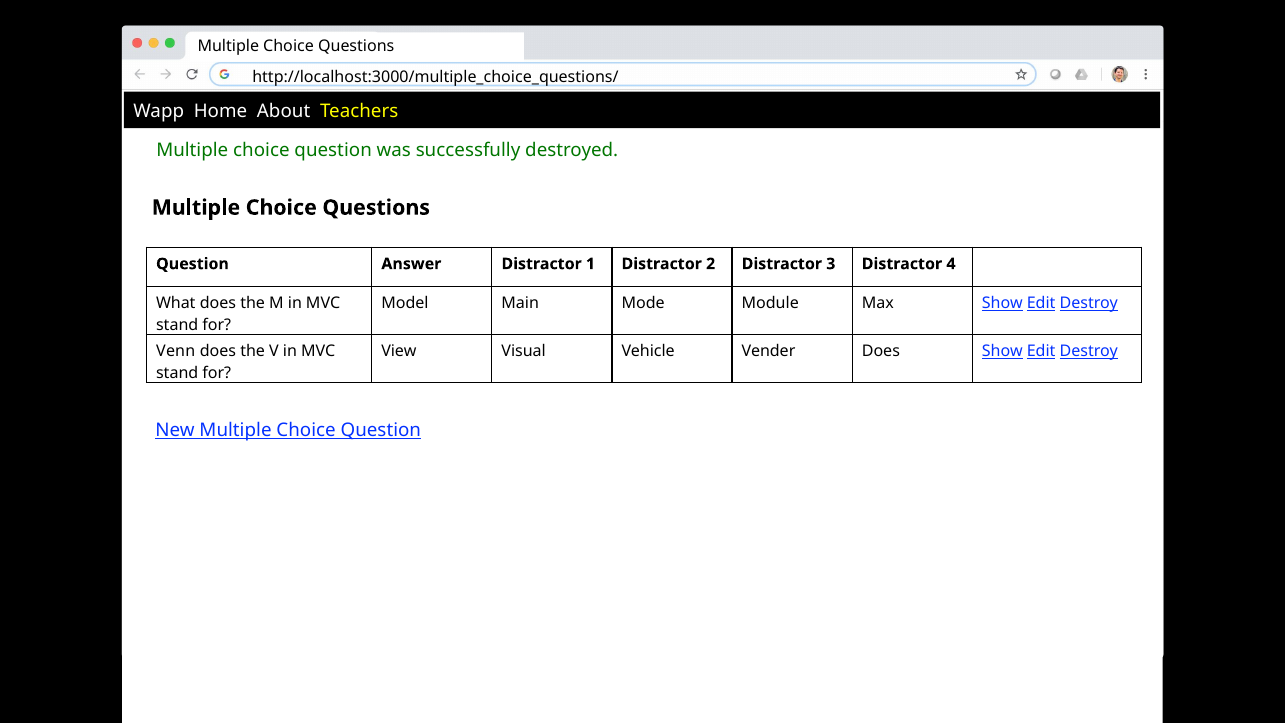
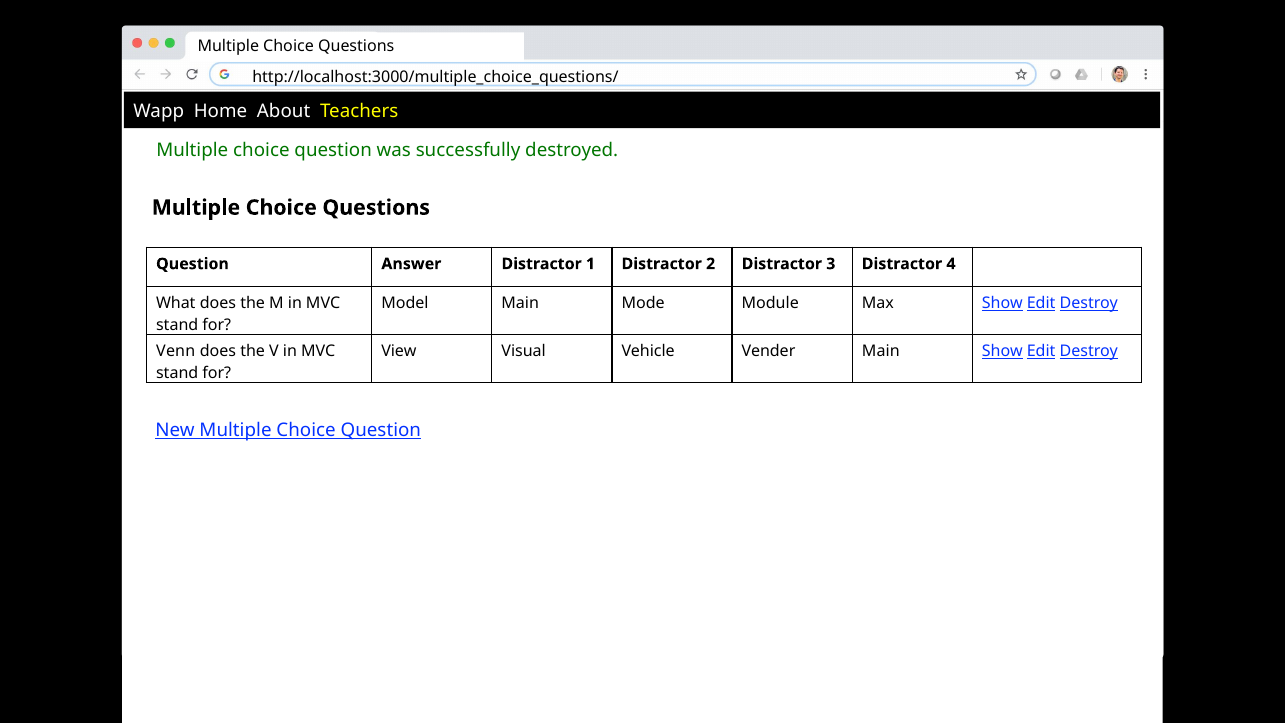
Vender Does: Does -> Main
